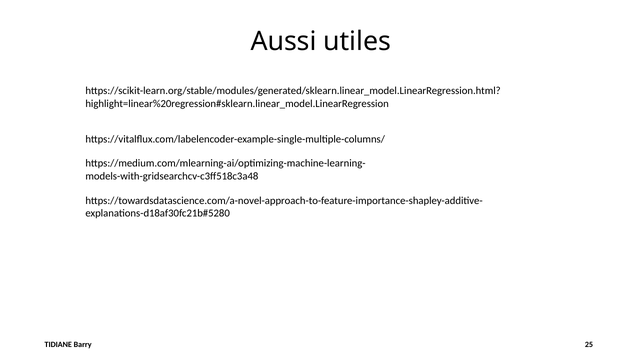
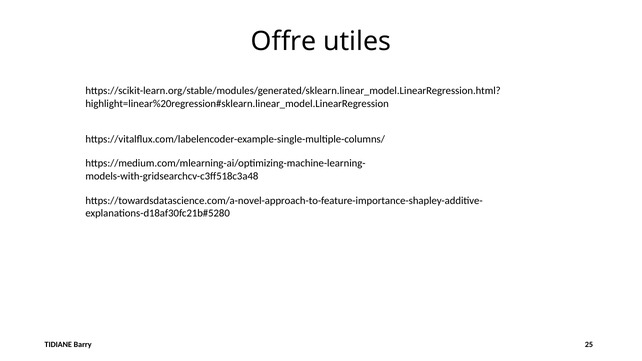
Aussi: Aussi -> Offre
